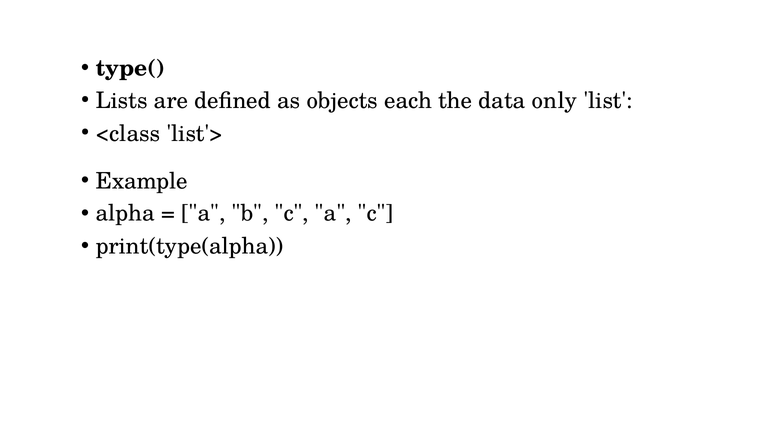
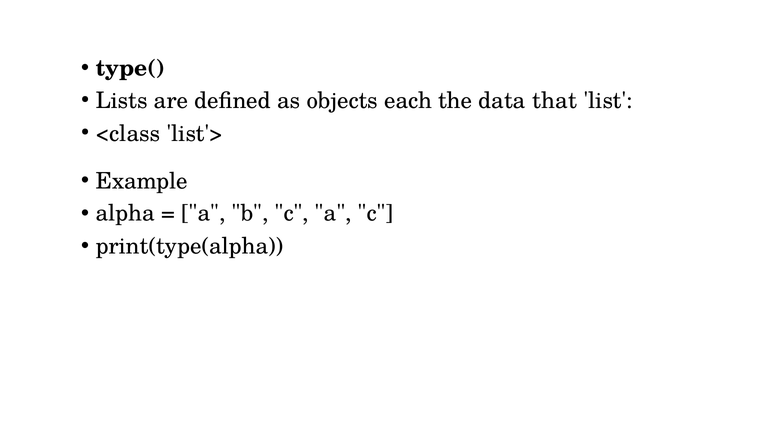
only: only -> that
